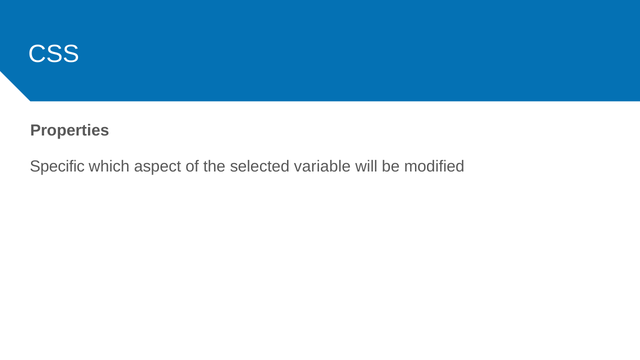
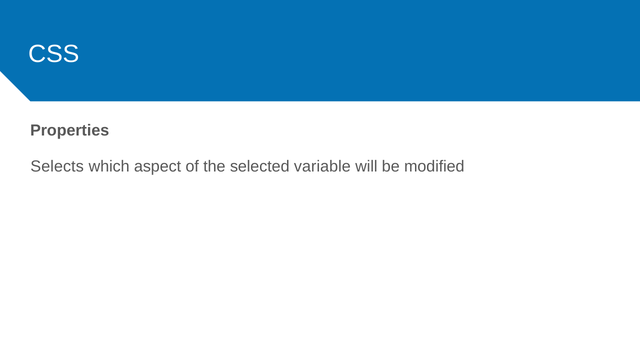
Specific: Specific -> Selects
